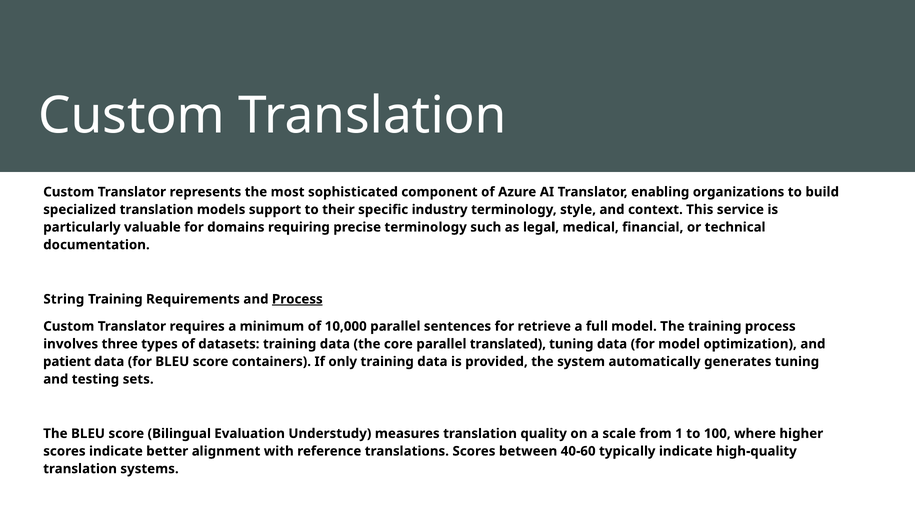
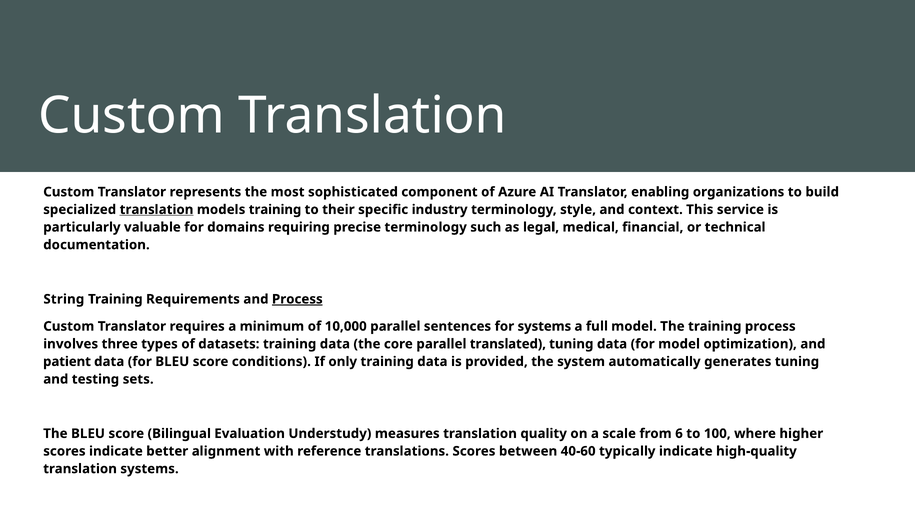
translation at (157, 209) underline: none -> present
models support: support -> training
for retrieve: retrieve -> systems
containers: containers -> conditions
1: 1 -> 6
